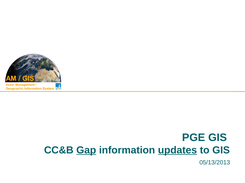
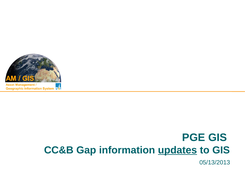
Gap underline: present -> none
